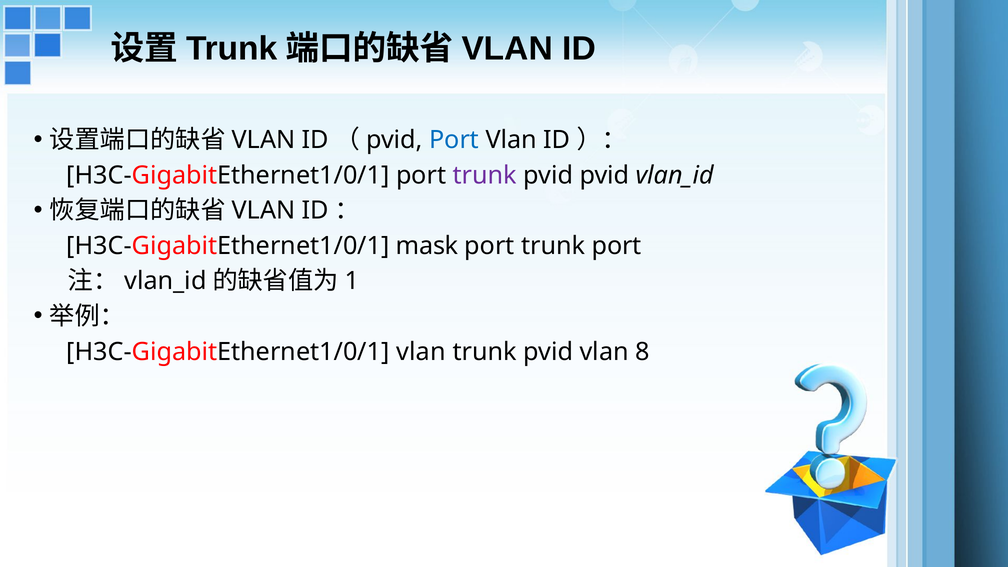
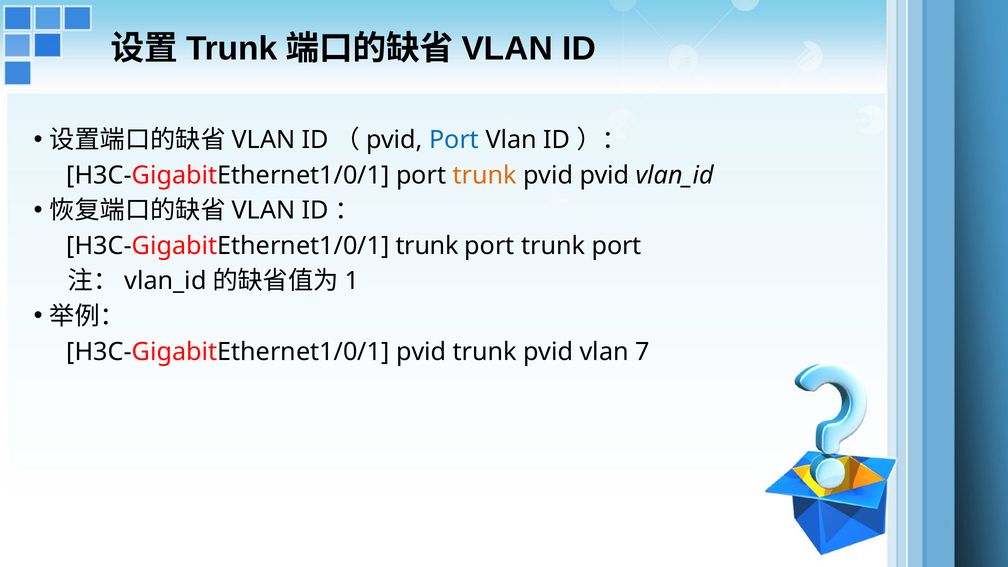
trunk at (485, 175) colour: purple -> orange
H3C-GigabitEthernet1/0/1 mask: mask -> trunk
H3C-GigabitEthernet1/0/1 vlan: vlan -> pvid
8: 8 -> 7
